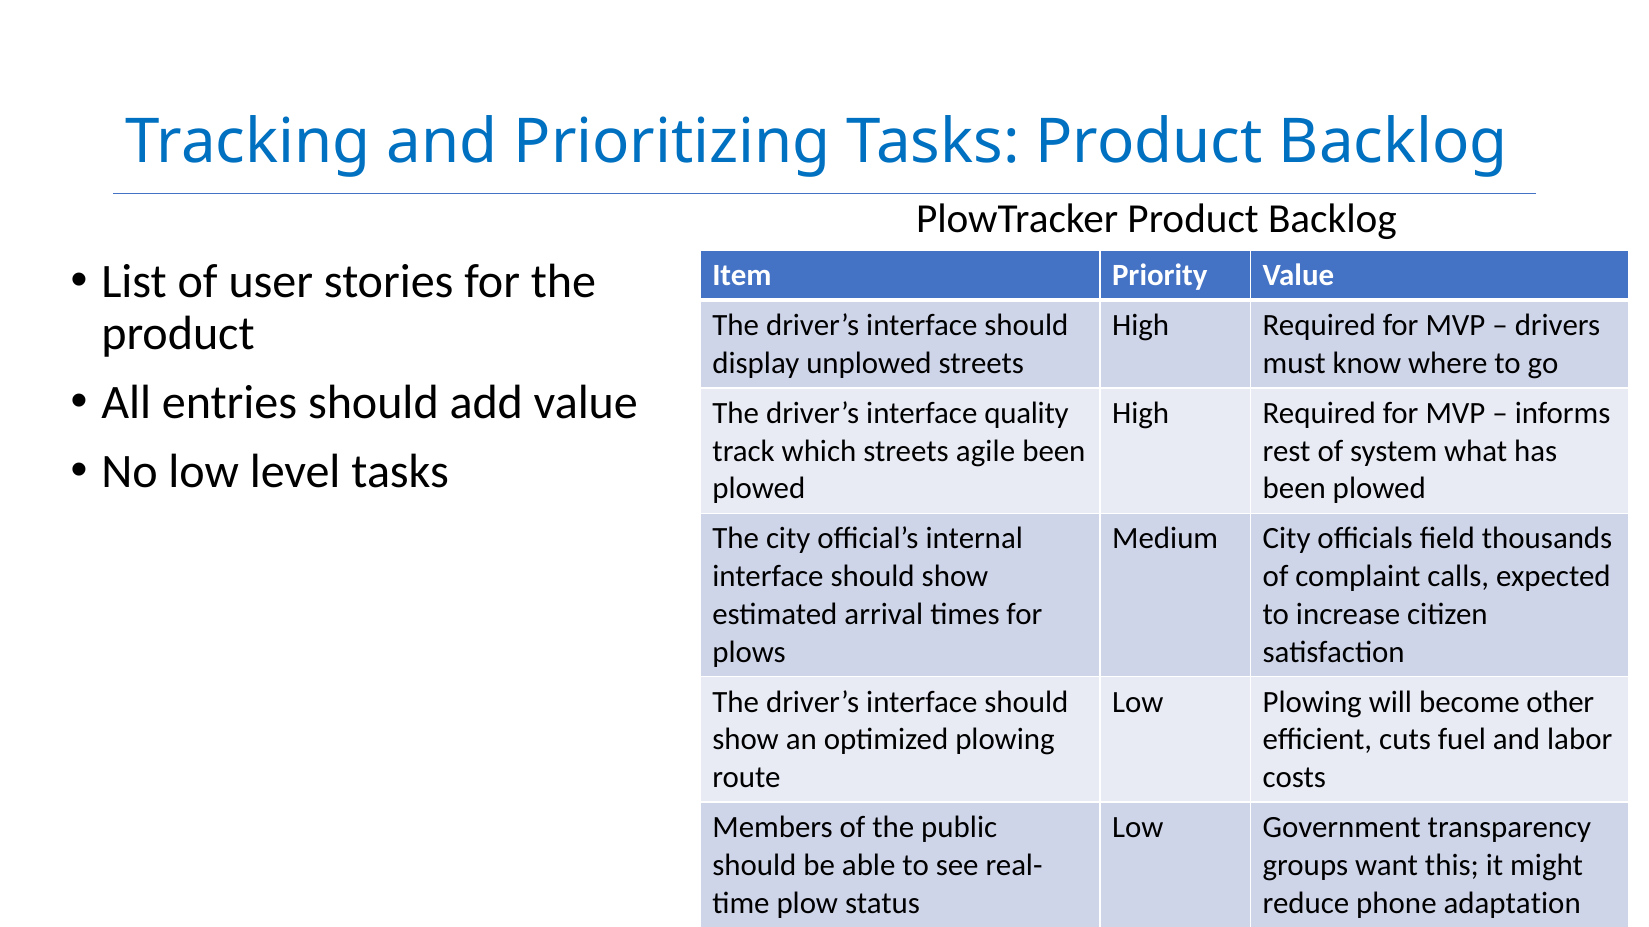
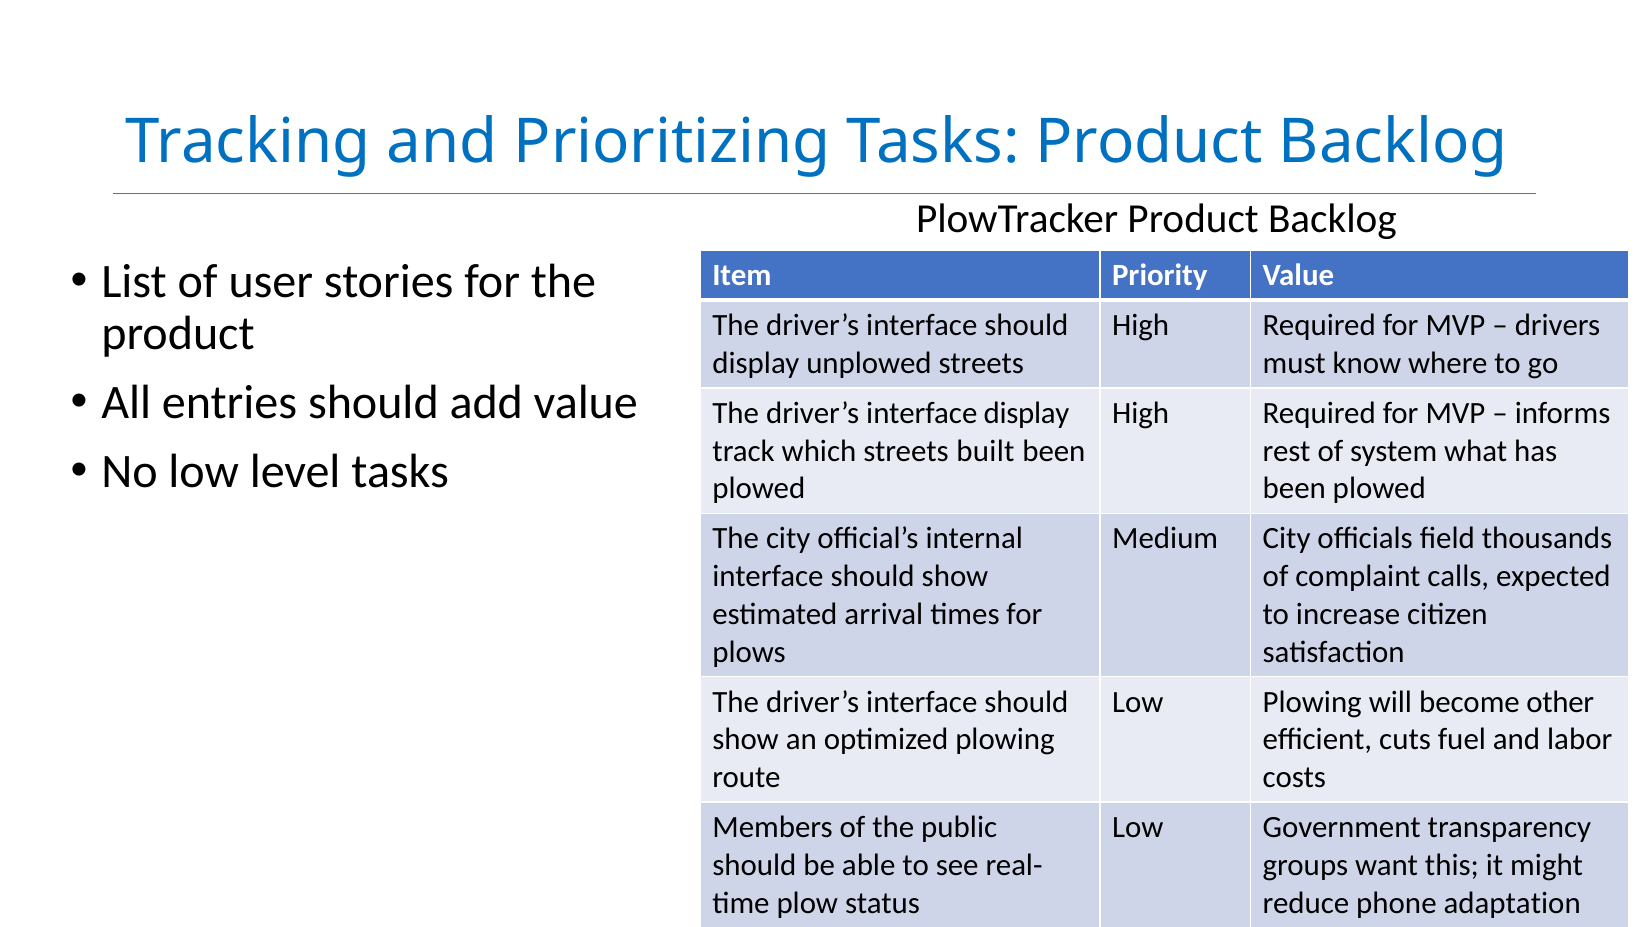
interface quality: quality -> display
agile: agile -> built
